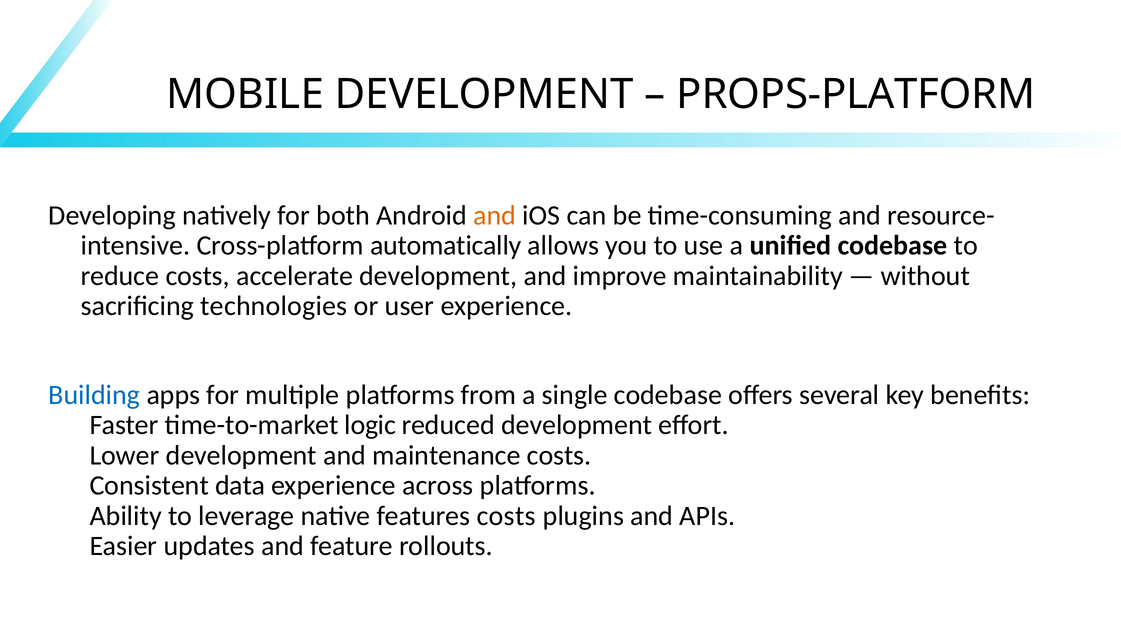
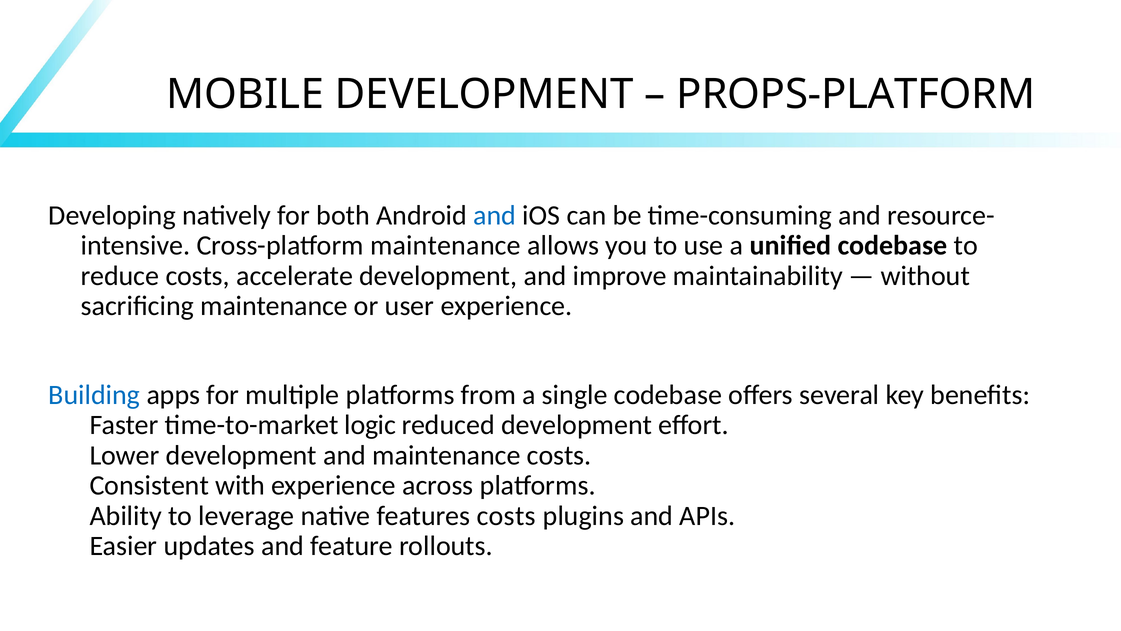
and at (495, 215) colour: orange -> blue
Cross-platform automatically: automatically -> maintenance
sacrificing technologies: technologies -> maintenance
data: data -> with
